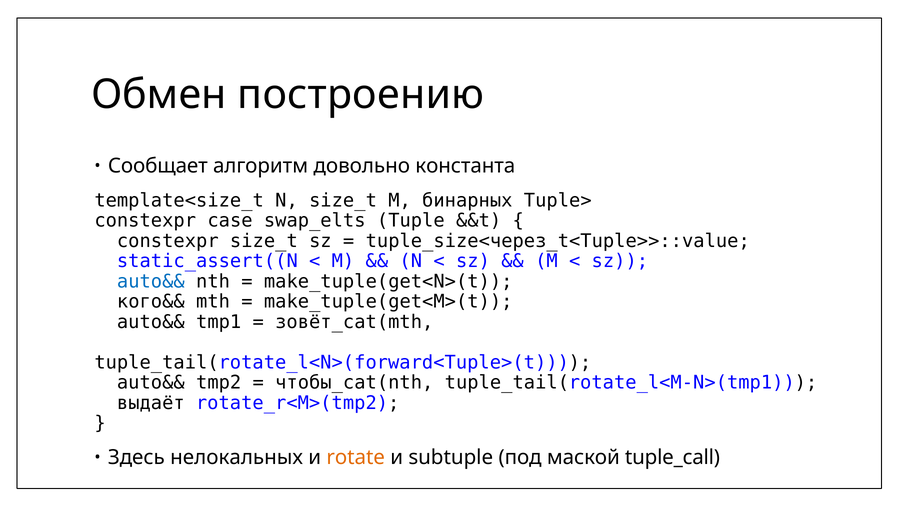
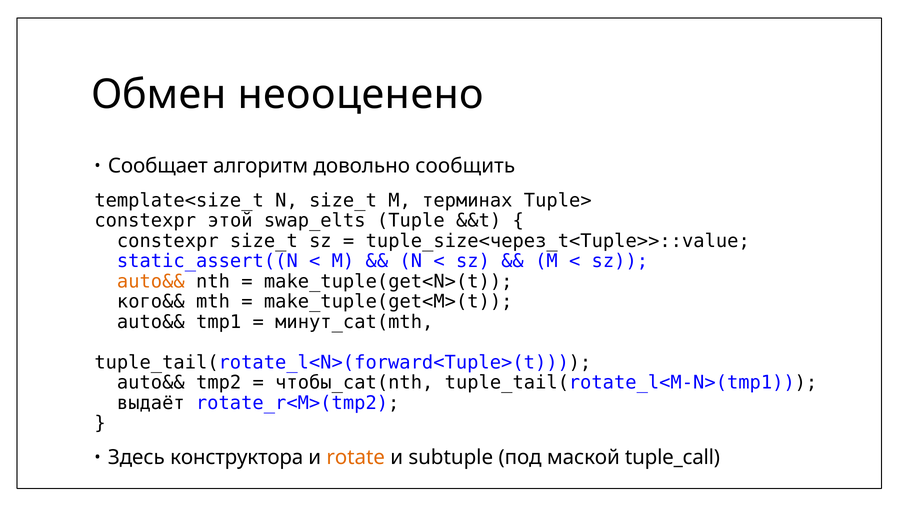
построению: построению -> неооценено
константа: константа -> сообщить
бинарных: бинарных -> терминах
case: case -> этой
auto&& at (151, 281) colour: blue -> orange
зовёт_cat(mth: зовёт_cat(mth -> минут_cat(mth
нелокальных: нелокальных -> конструктора
